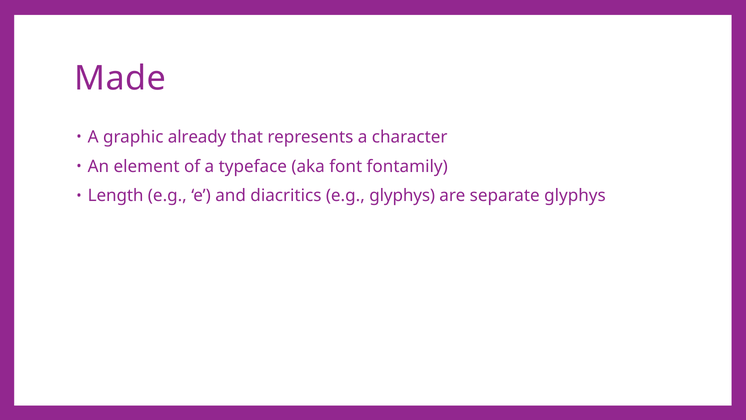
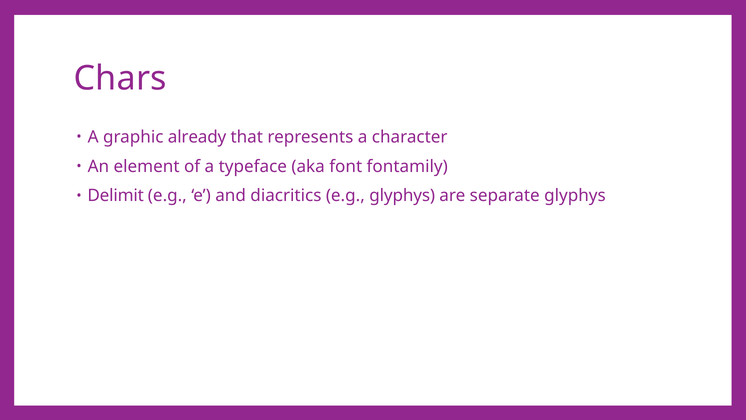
Made: Made -> Chars
Length: Length -> Delimit
